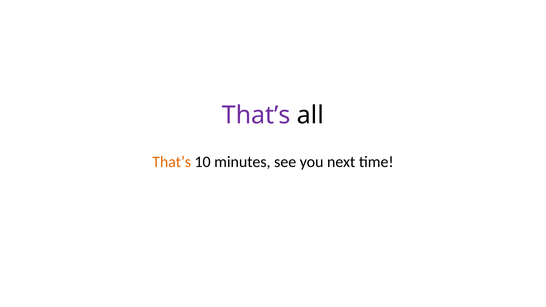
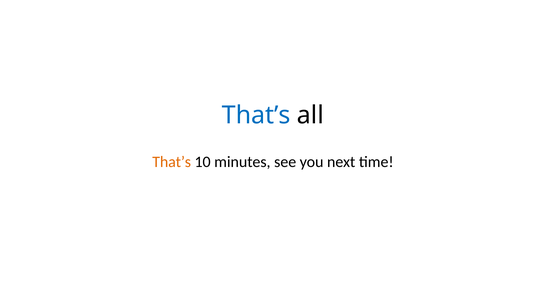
That’s at (256, 115) colour: purple -> blue
